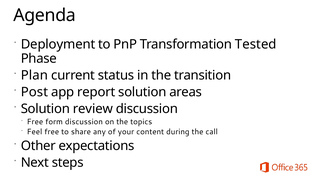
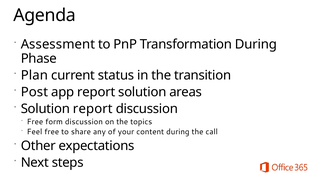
Deployment: Deployment -> Assessment
Transformation Tested: Tested -> During
Solution review: review -> report
